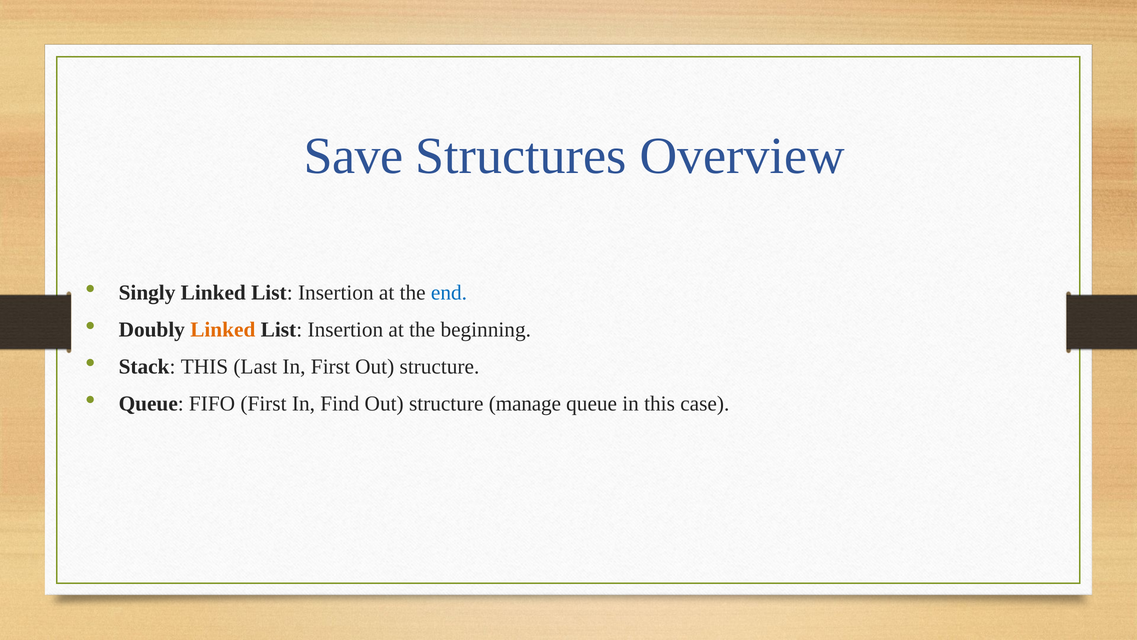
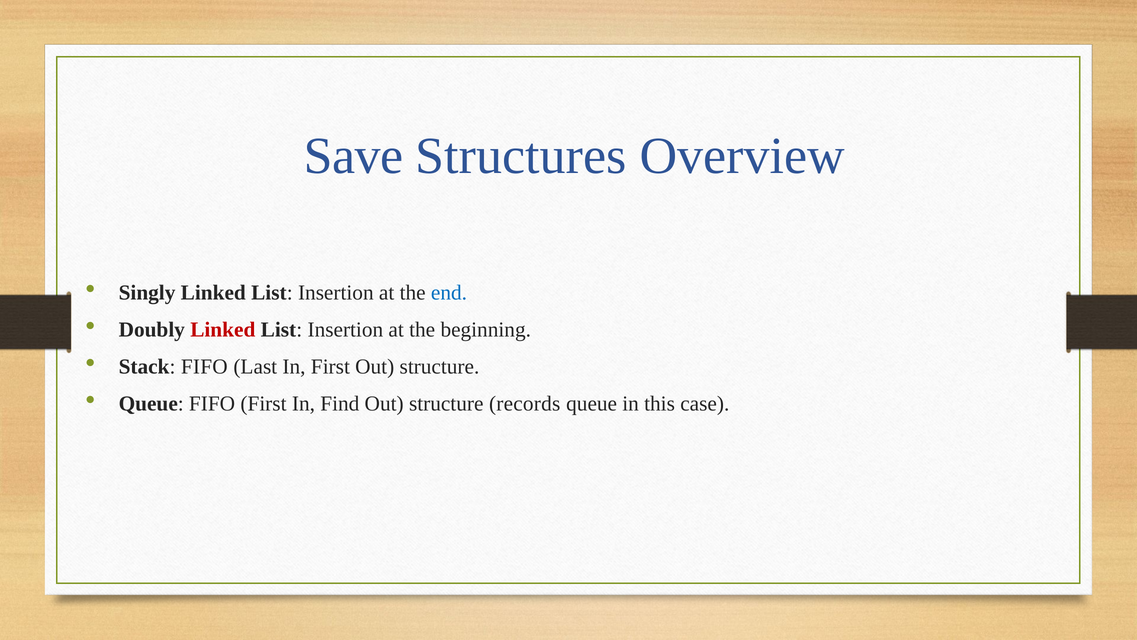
Linked at (223, 330) colour: orange -> red
Stack THIS: THIS -> FIFO
manage: manage -> records
